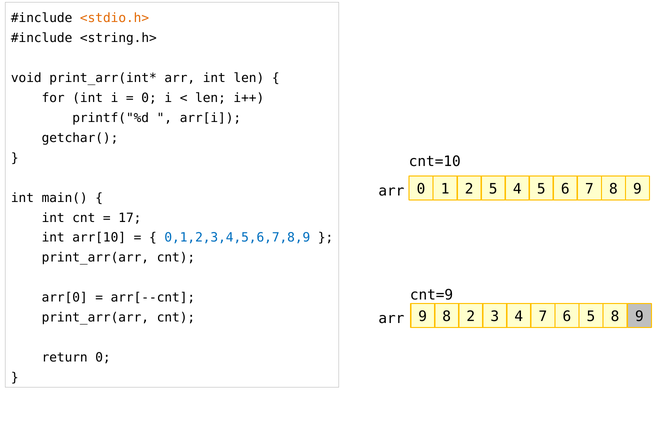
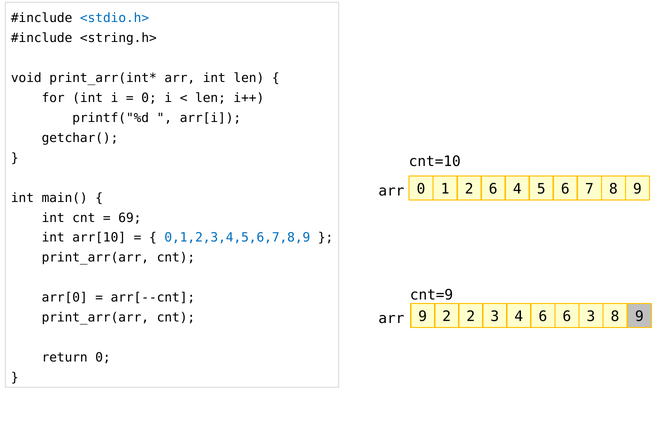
<stdio.h> colour: orange -> blue
2 5: 5 -> 6
17: 17 -> 69
9 8: 8 -> 2
4 7: 7 -> 6
6 5: 5 -> 3
